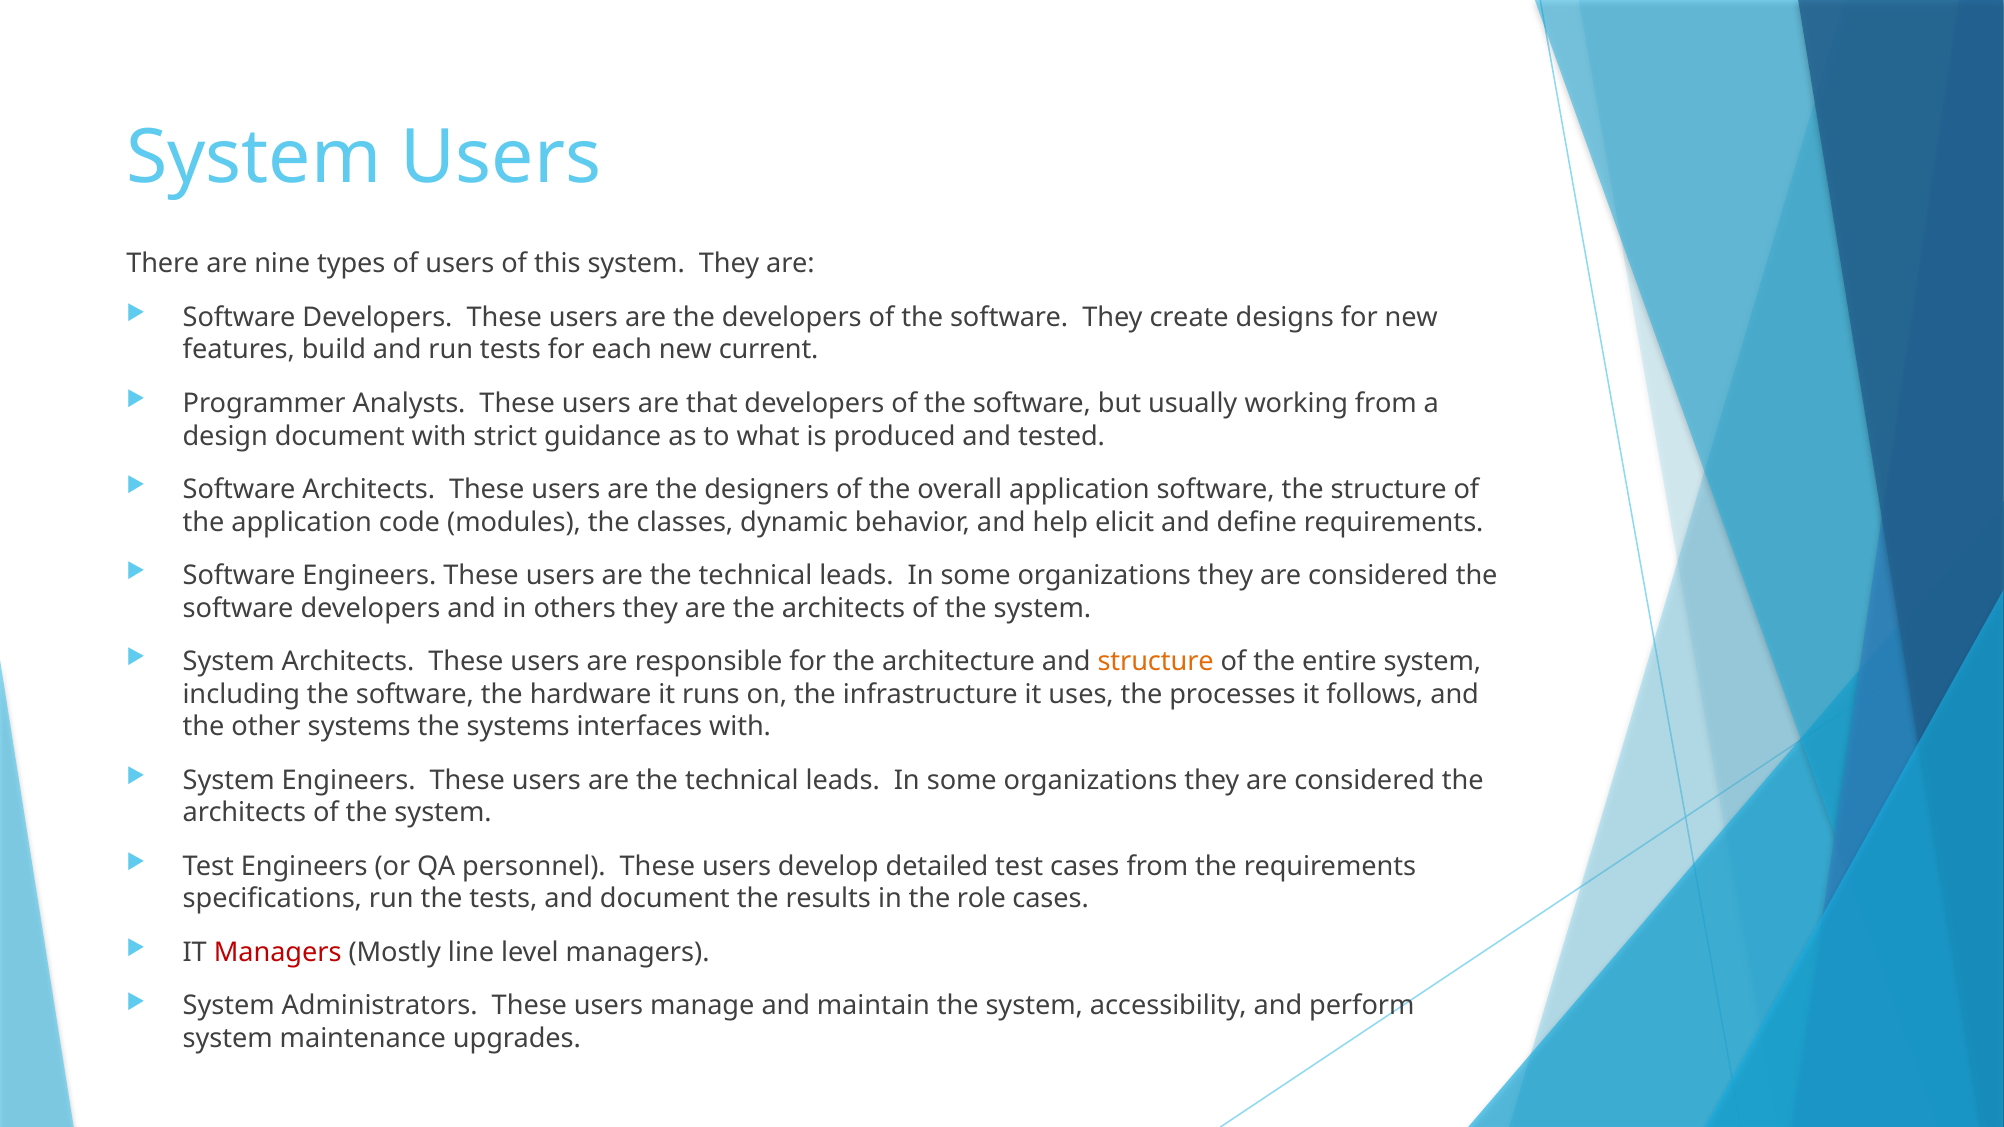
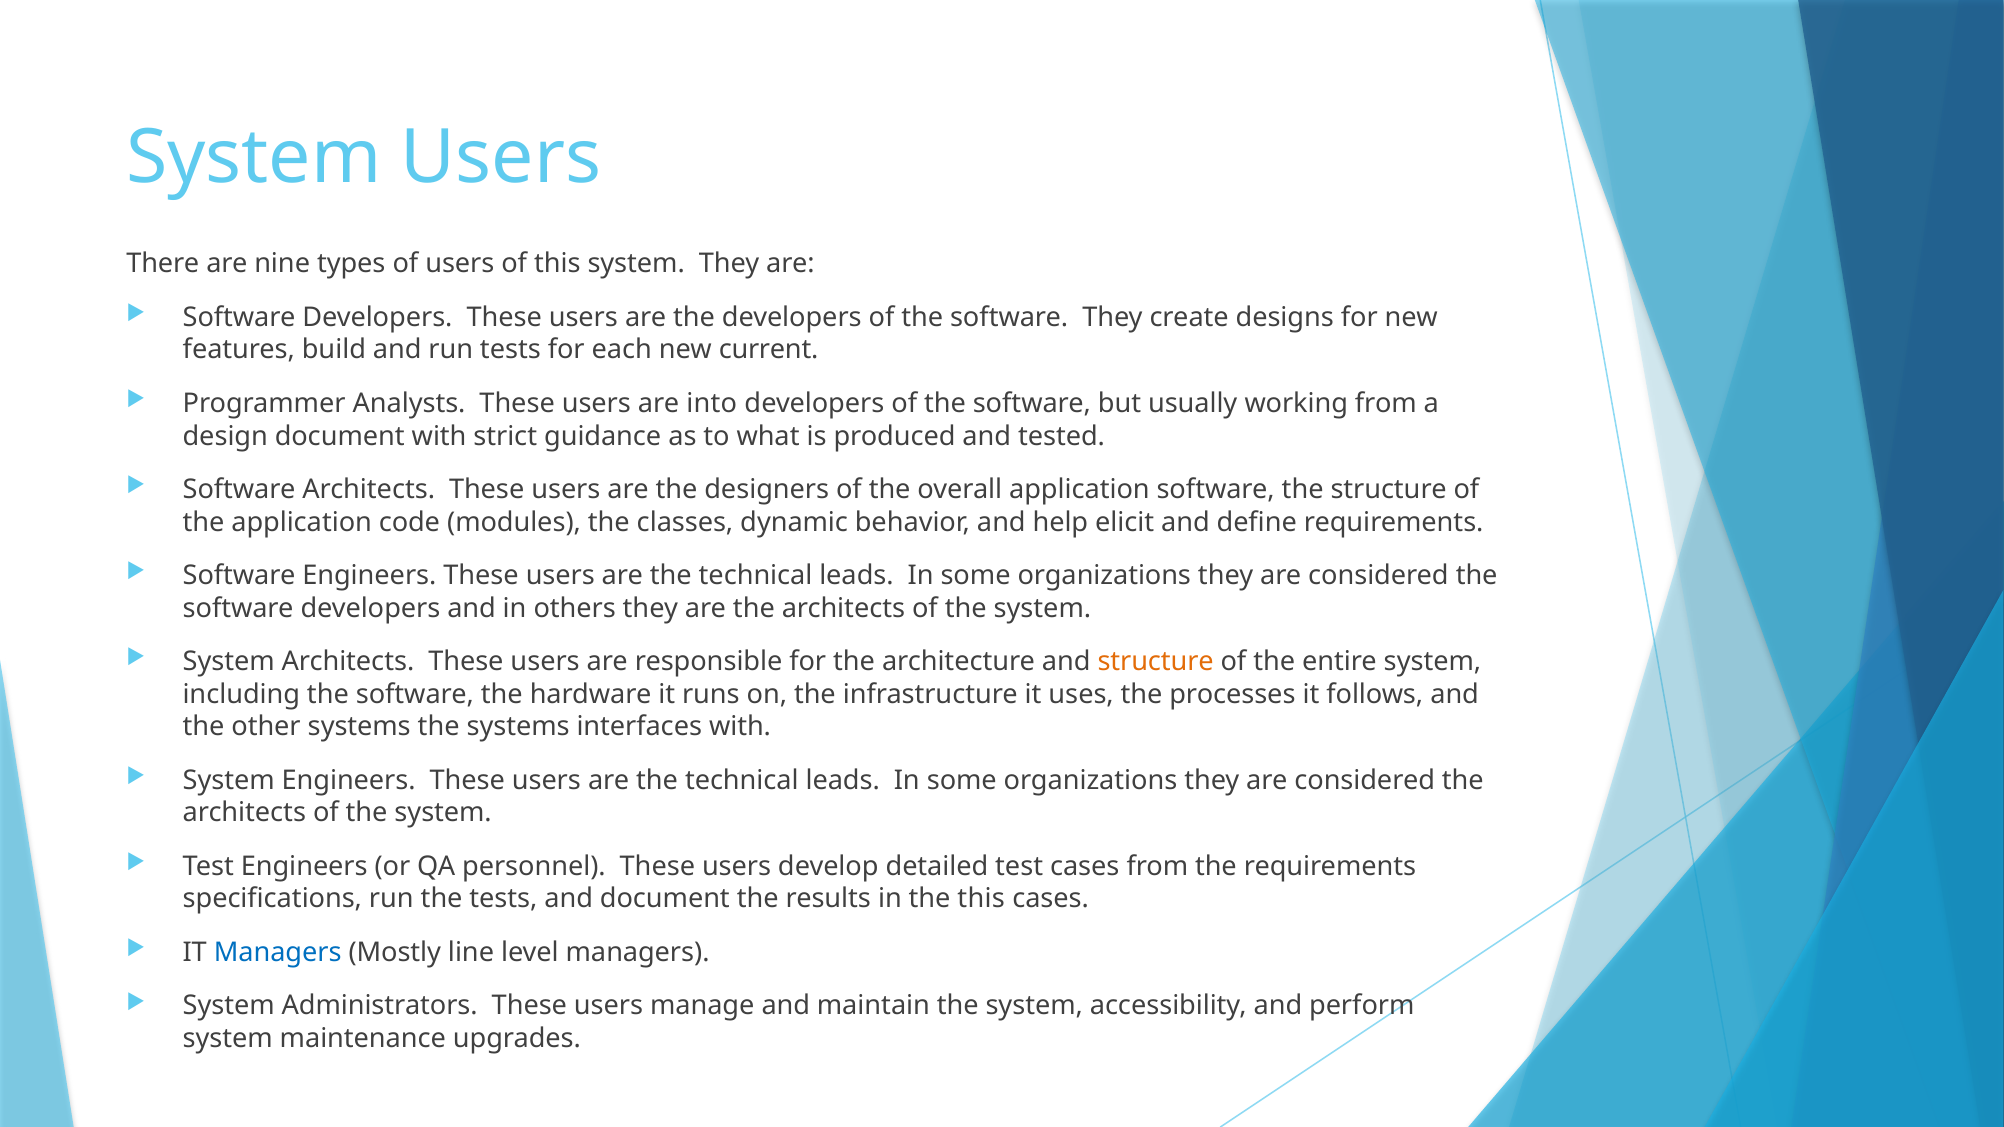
that: that -> into
the role: role -> this
Managers at (278, 953) colour: red -> blue
